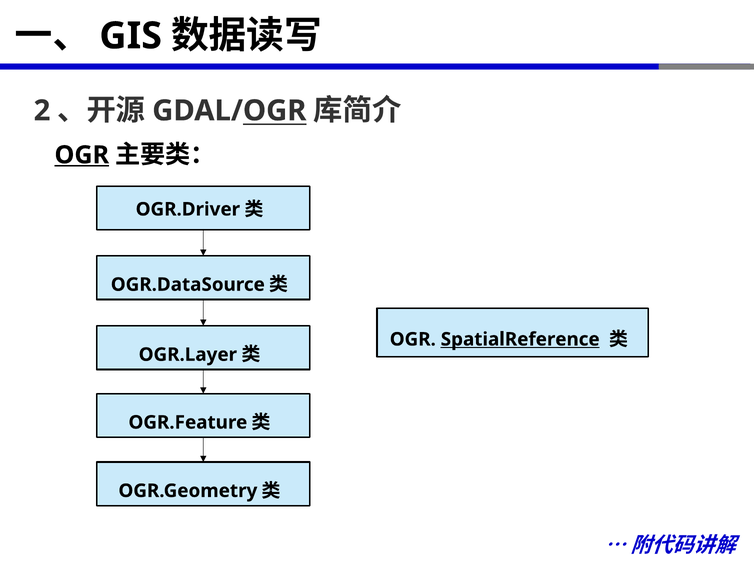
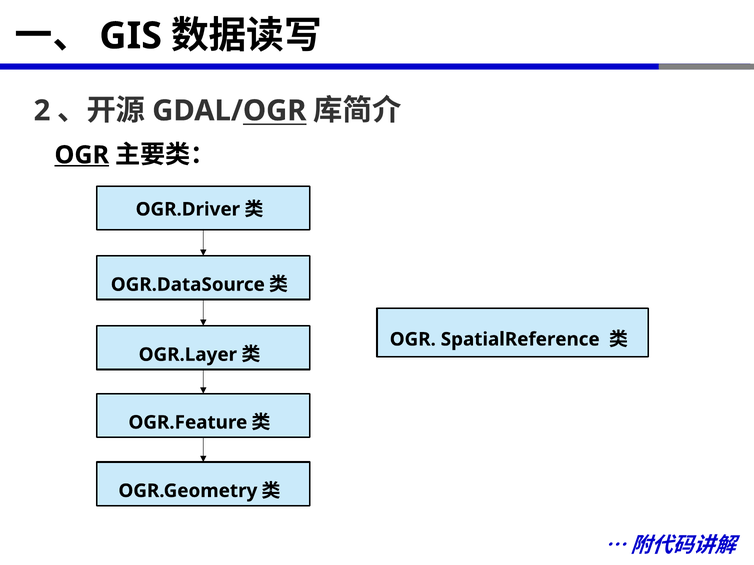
SpatialReference underline: present -> none
